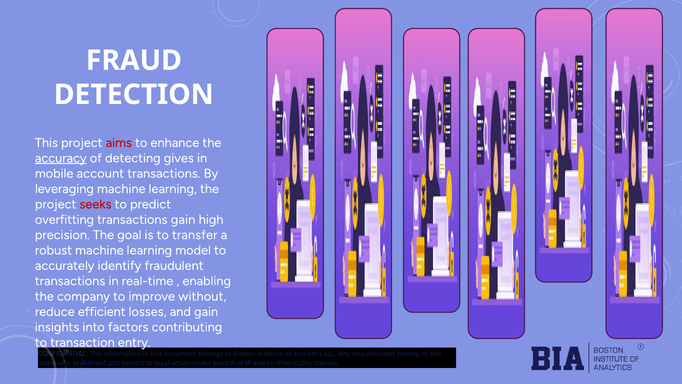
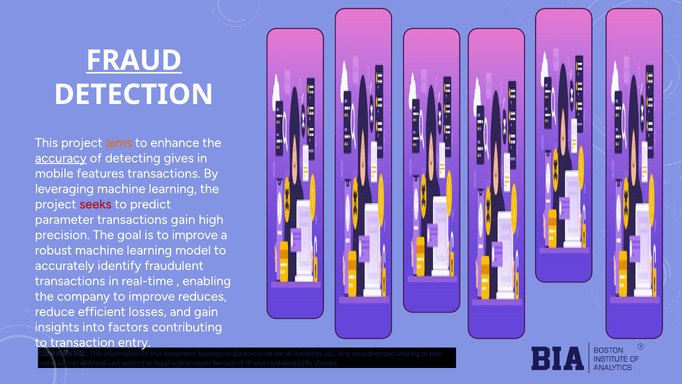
FRAUD underline: none -> present
aims colour: red -> orange
account: account -> features
overfitting: overfitting -> parameter
is to transfer: transfer -> improve
without: without -> reduces
